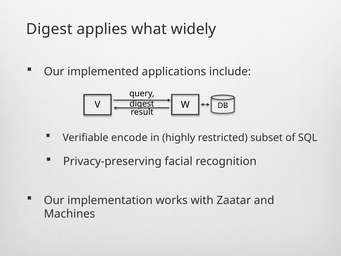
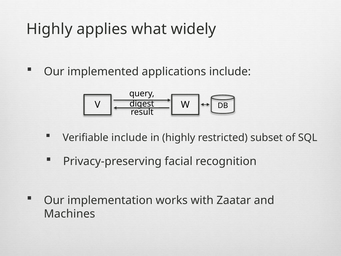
Digest at (49, 29): Digest -> Highly
Verifiable encode: encode -> include
